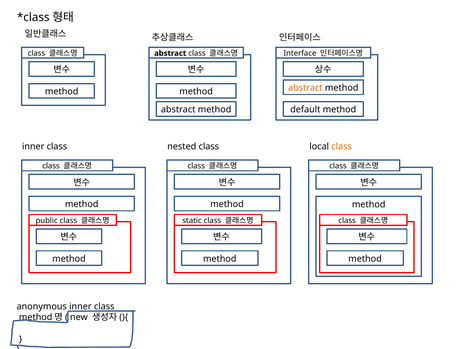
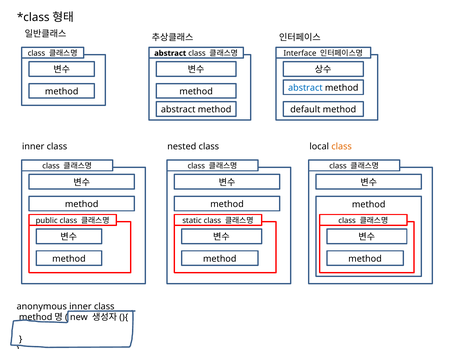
abstract at (305, 88) colour: orange -> blue
